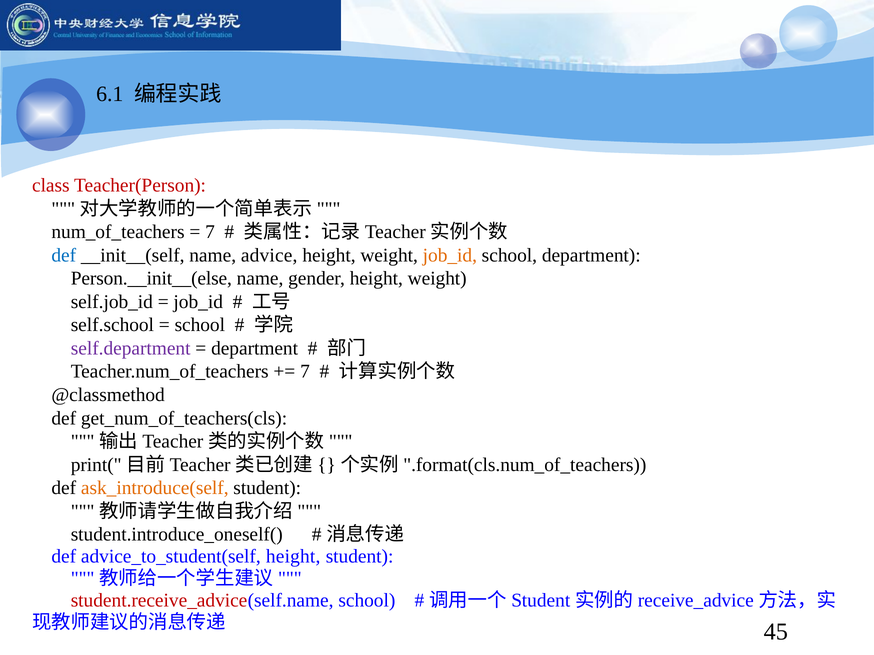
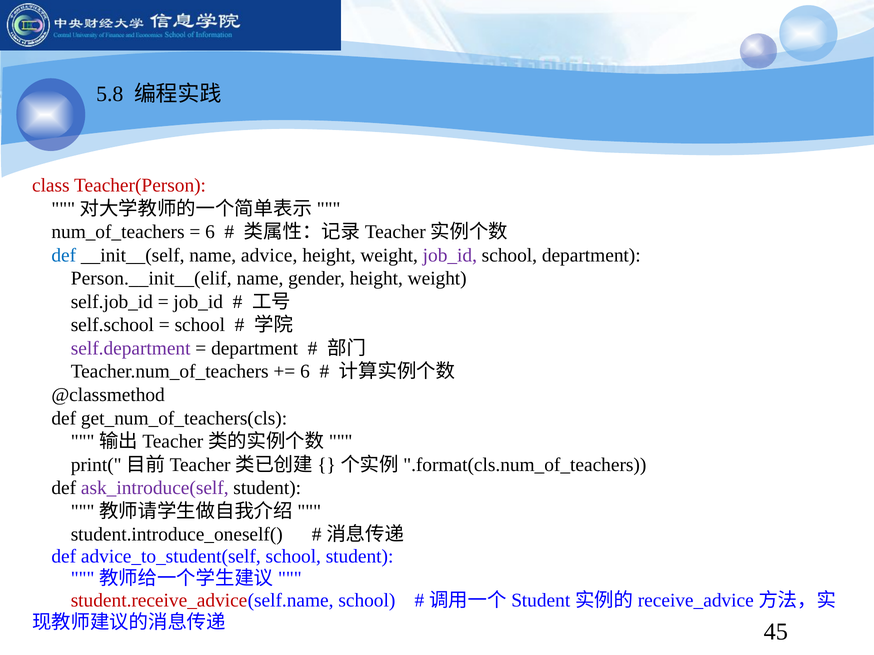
6.1: 6.1 -> 5.8
7 at (210, 232): 7 -> 6
job_id at (450, 255) colour: orange -> purple
Person.__init__(else: Person.__init__(else -> Person.__init__(elif
7 at (305, 372): 7 -> 6
ask_introduce(self colour: orange -> purple
advice_to_student(self height: height -> school
